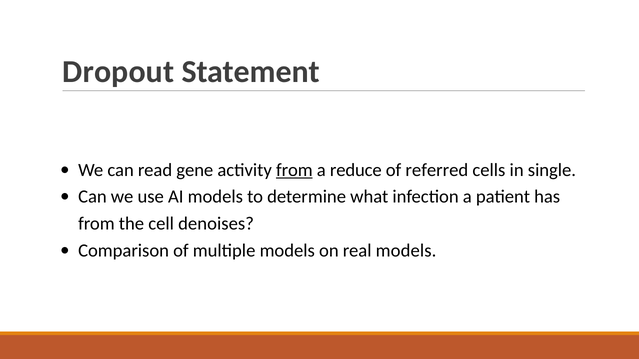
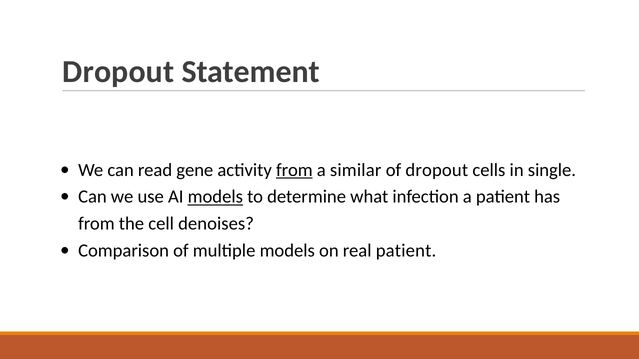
reduce: reduce -> similar
of referred: referred -> dropout
models at (215, 197) underline: none -> present
real models: models -> patient
